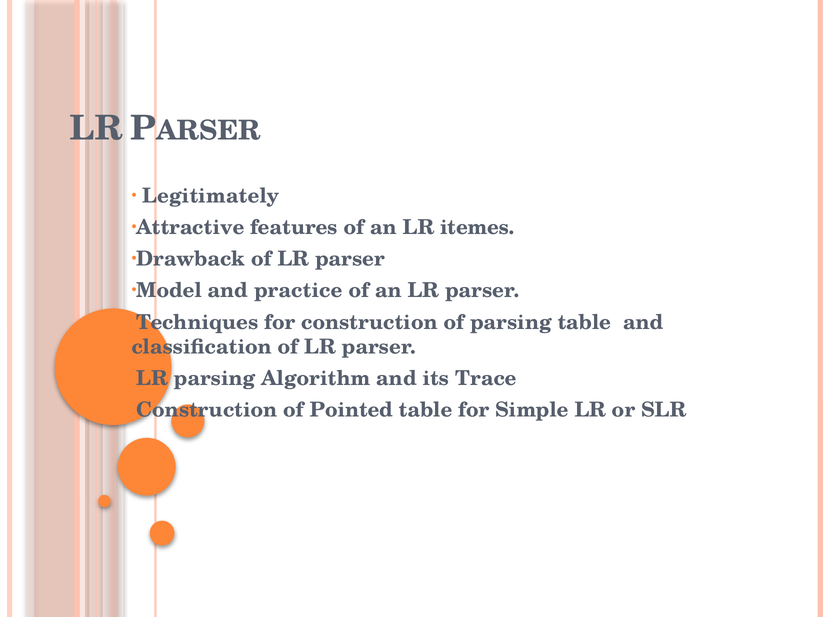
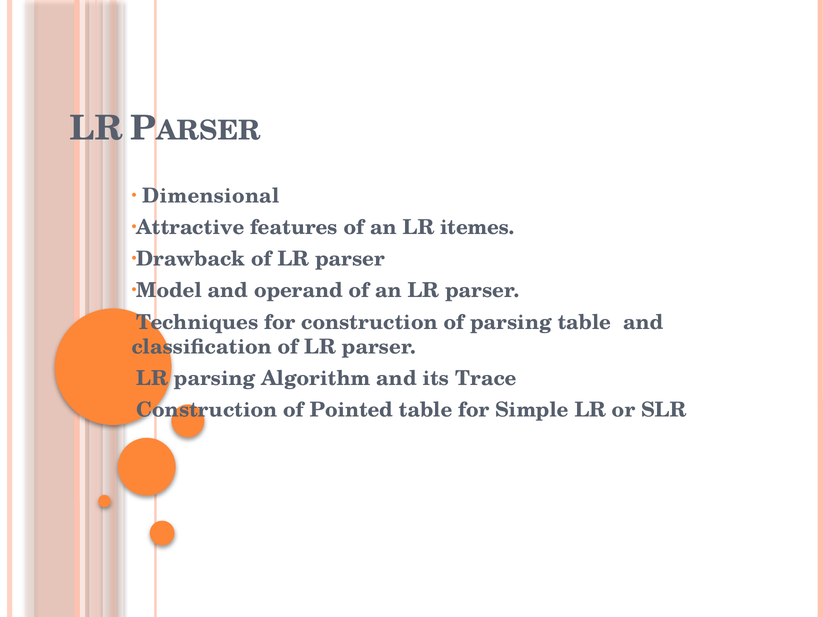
Legitimately: Legitimately -> Dimensional
practice: practice -> operand
